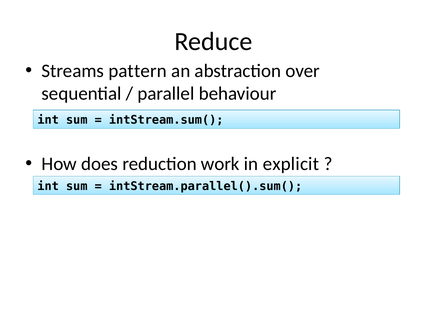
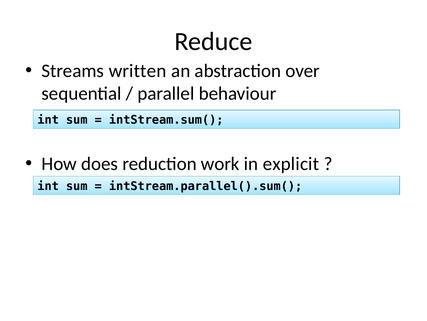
pattern: pattern -> written
